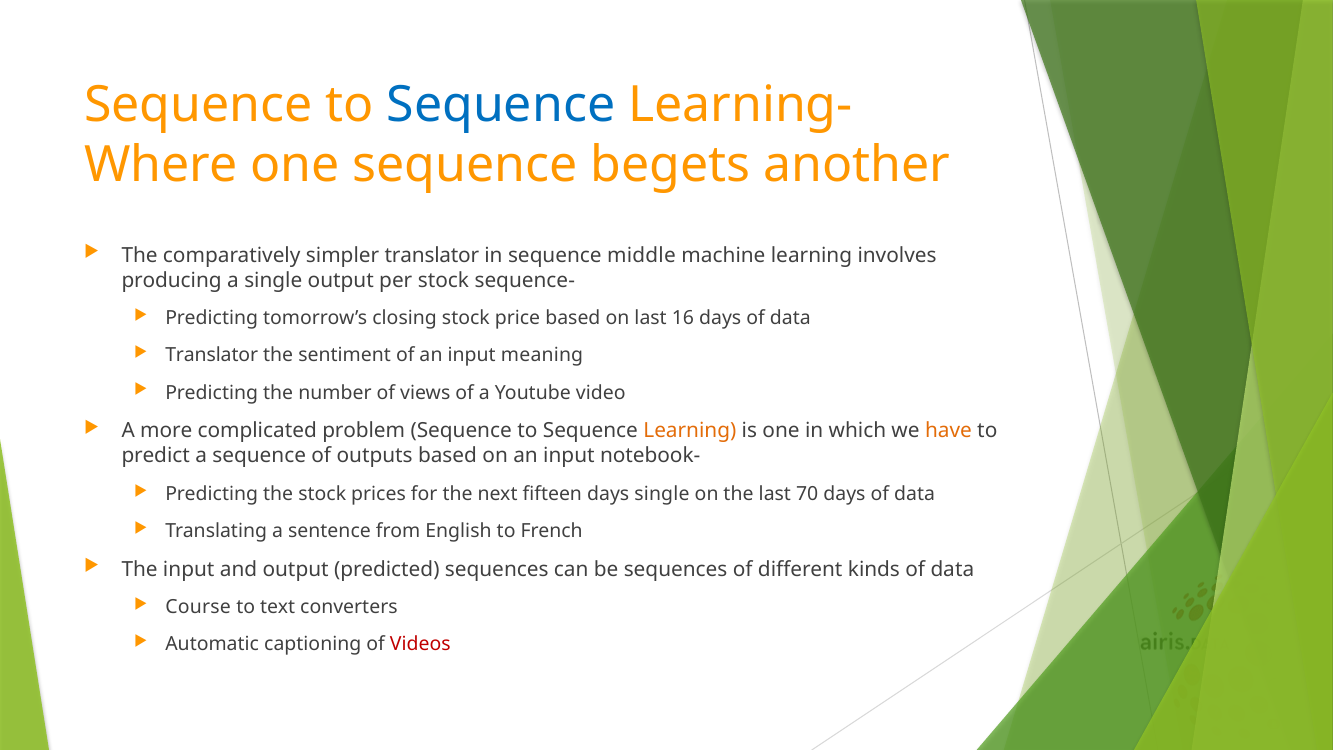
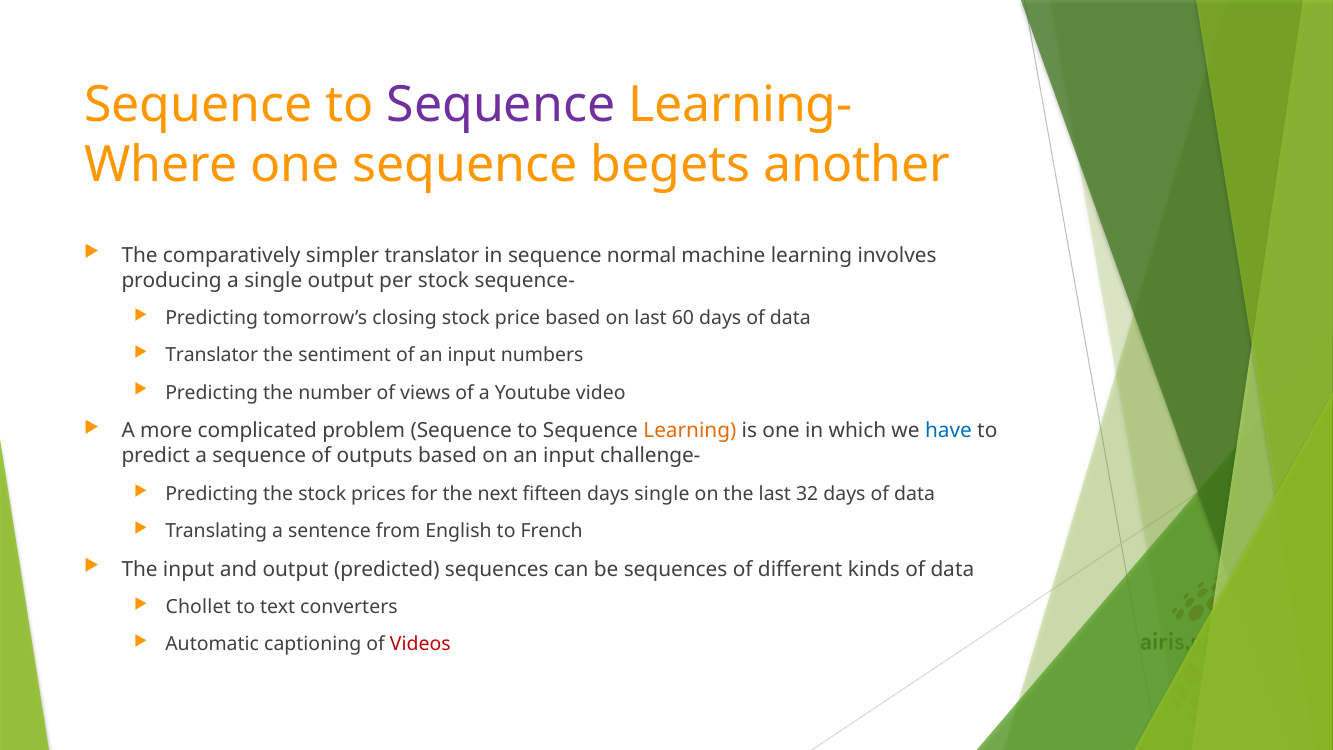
Sequence at (501, 105) colour: blue -> purple
middle: middle -> normal
16: 16 -> 60
meaning: meaning -> numbers
have colour: orange -> blue
notebook-: notebook- -> challenge-
70: 70 -> 32
Course: Course -> Chollet
